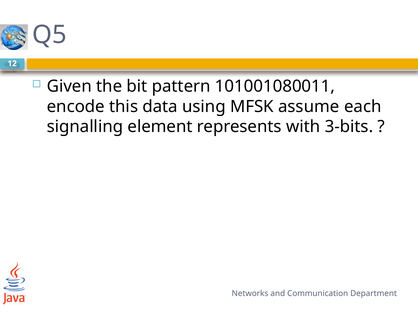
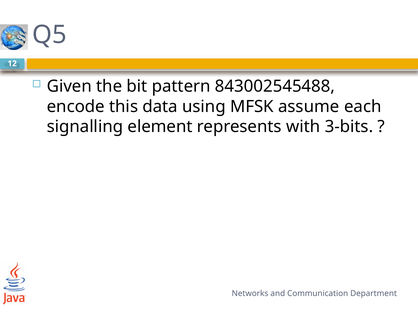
101001080011: 101001080011 -> 843002545488
